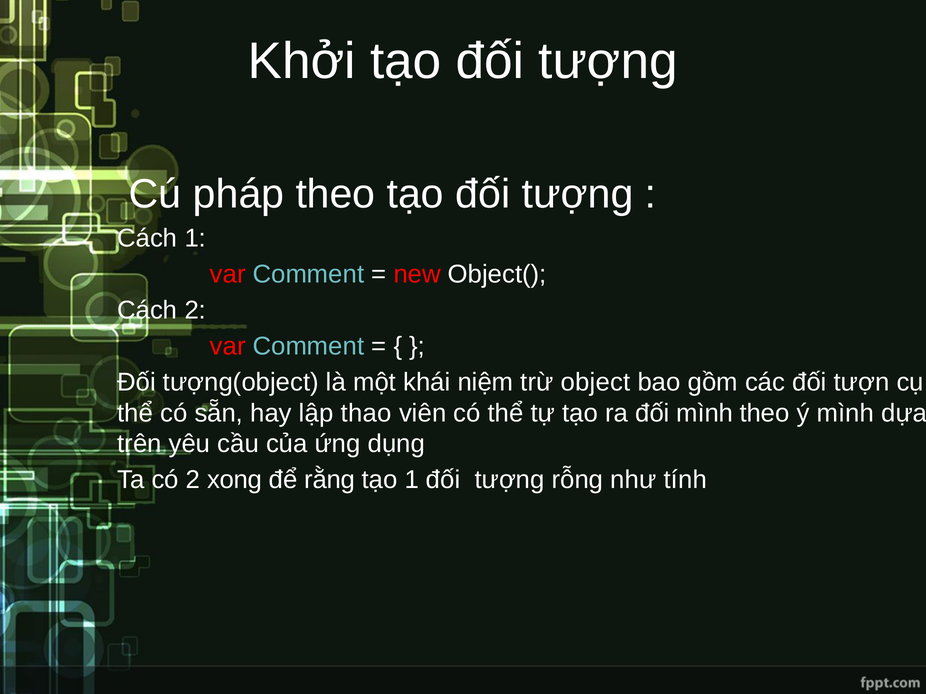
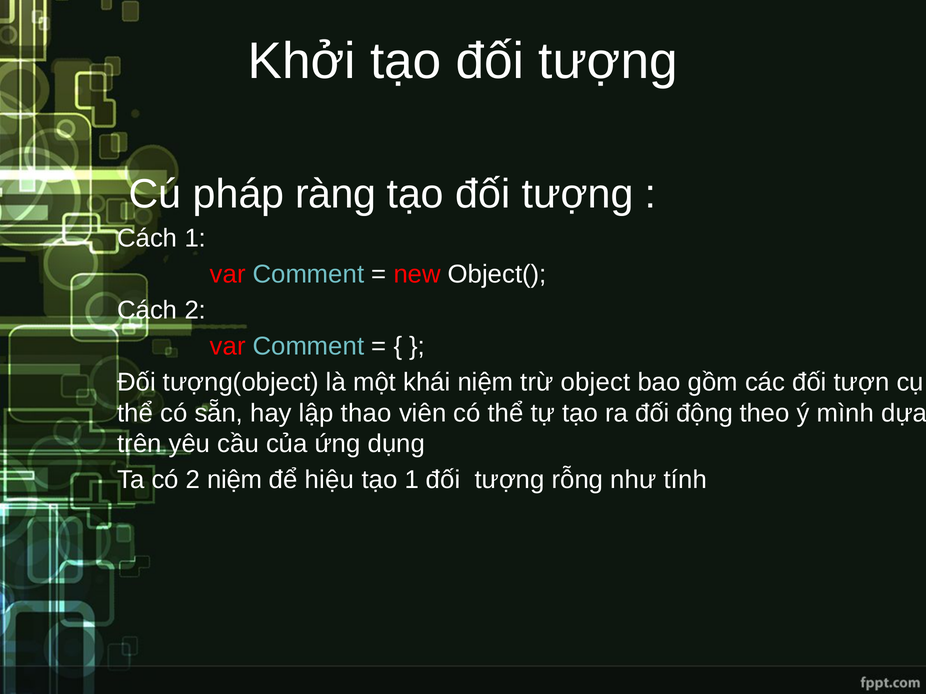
pháp theo: theo -> ràng
đối mình: mình -> động
2 xong: xong -> niệm
rằng: rằng -> hiệu
